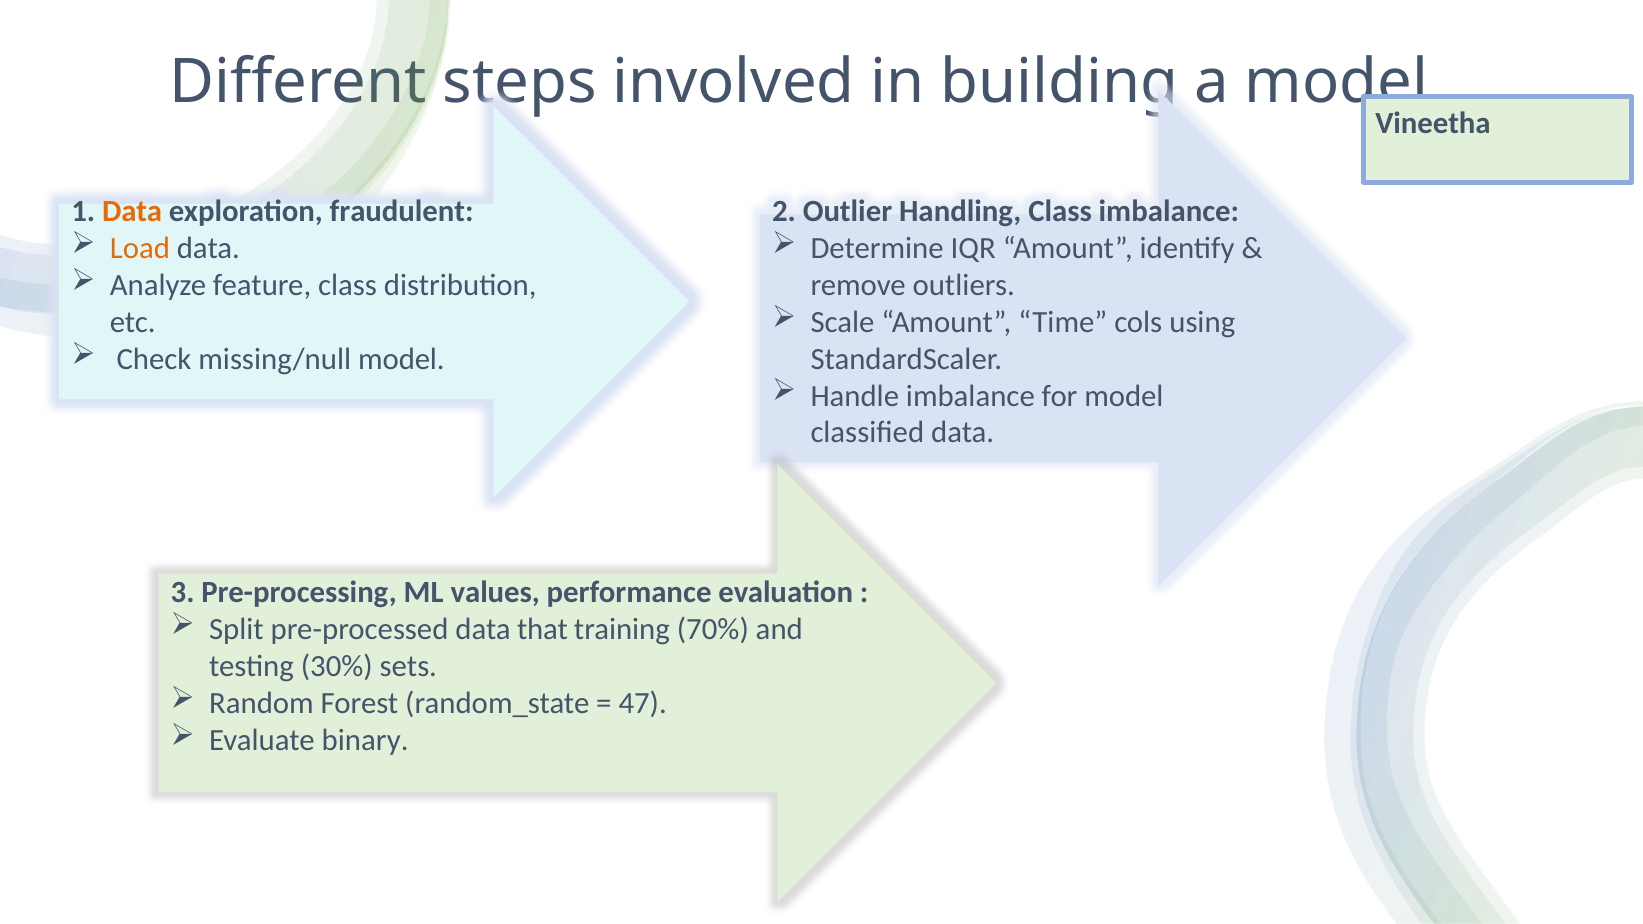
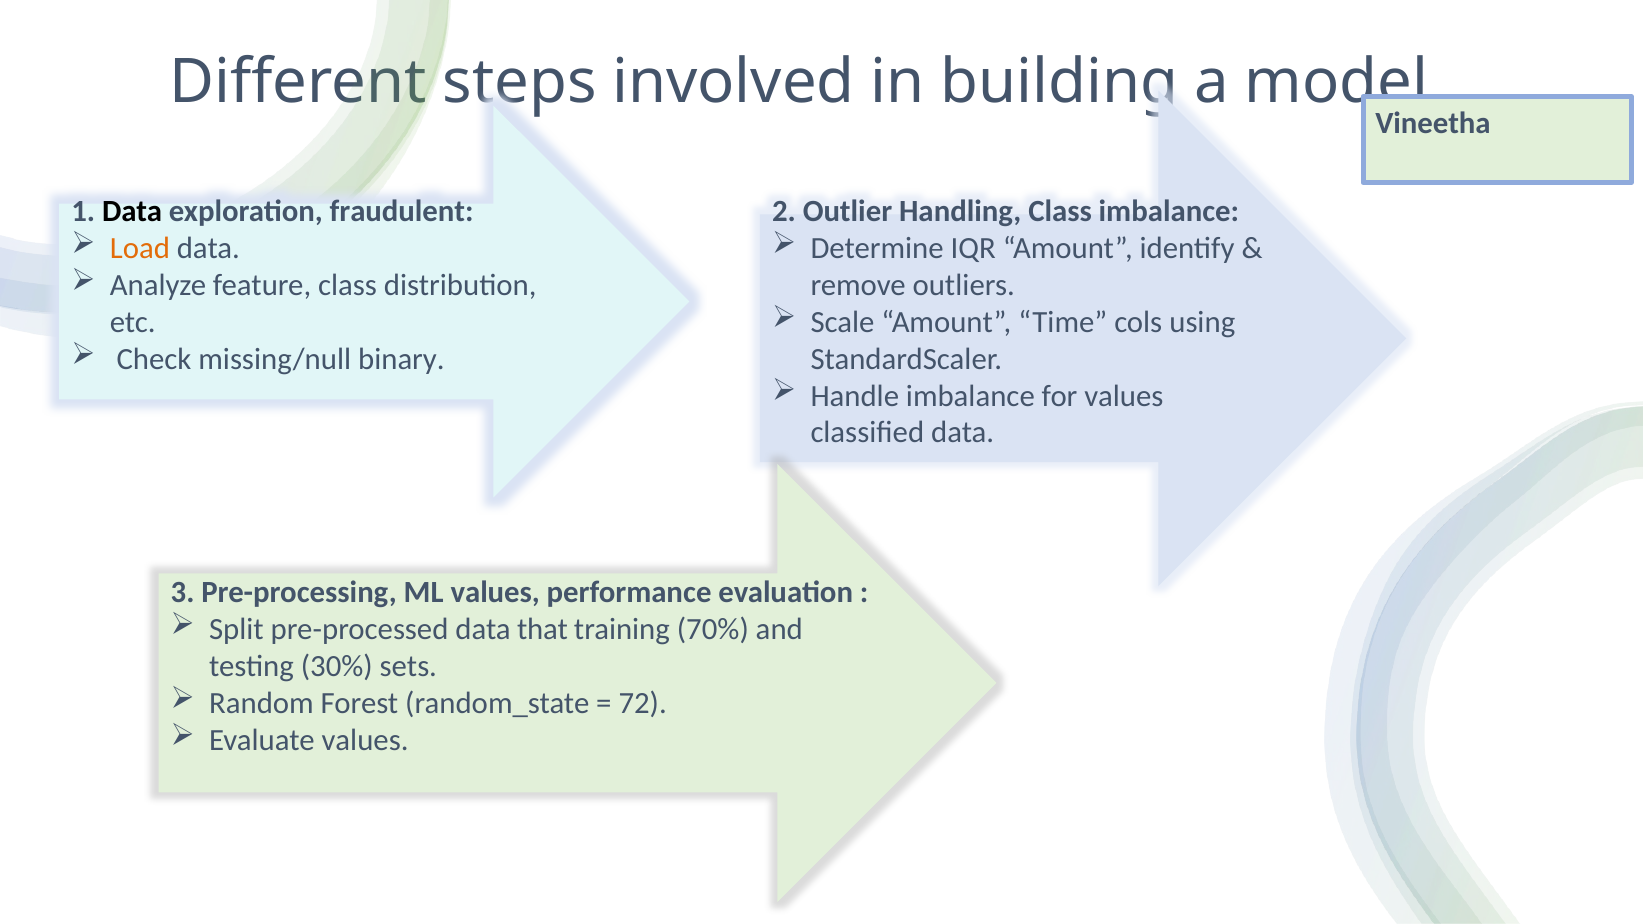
Data at (132, 211) colour: orange -> black
missing/null model: model -> binary
for model: model -> values
47: 47 -> 72
Evaluate binary: binary -> values
